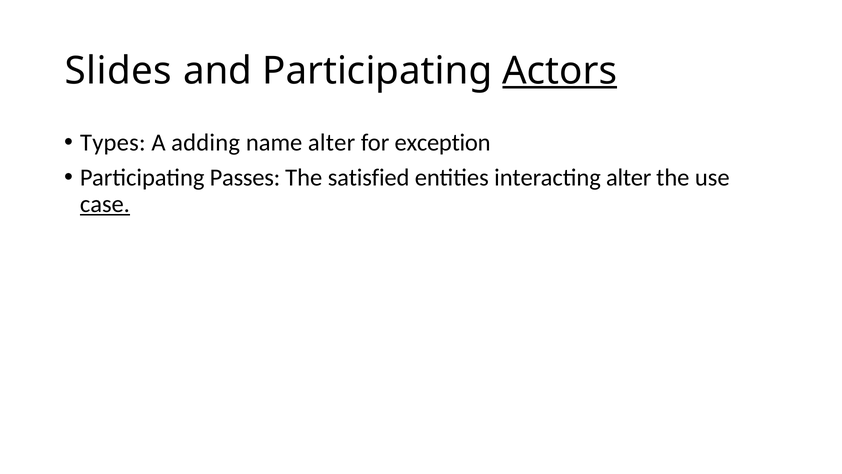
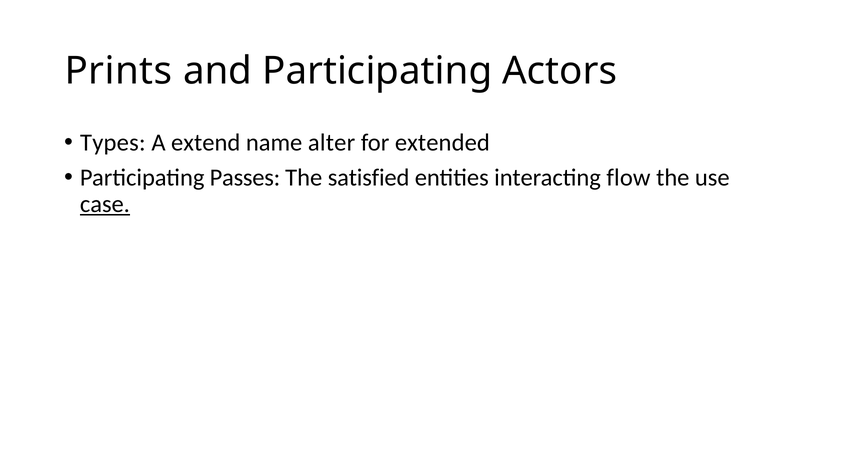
Slides: Slides -> Prints
Actors underline: present -> none
adding: adding -> extend
exception: exception -> extended
interacting alter: alter -> flow
